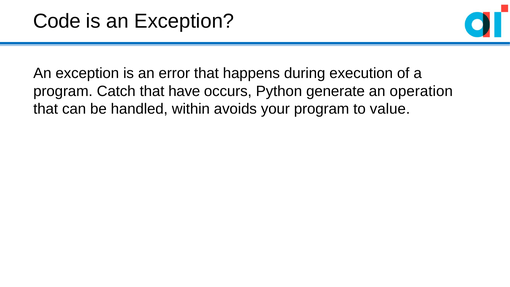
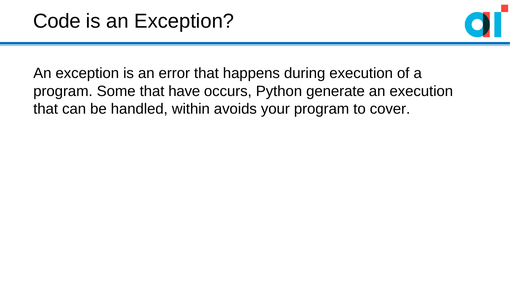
Catch: Catch -> Some
an operation: operation -> execution
value: value -> cover
